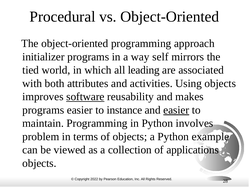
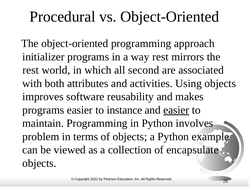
way self: self -> rest
tied at (31, 70): tied -> rest
leading: leading -> second
software underline: present -> none
applications: applications -> encapsulate
